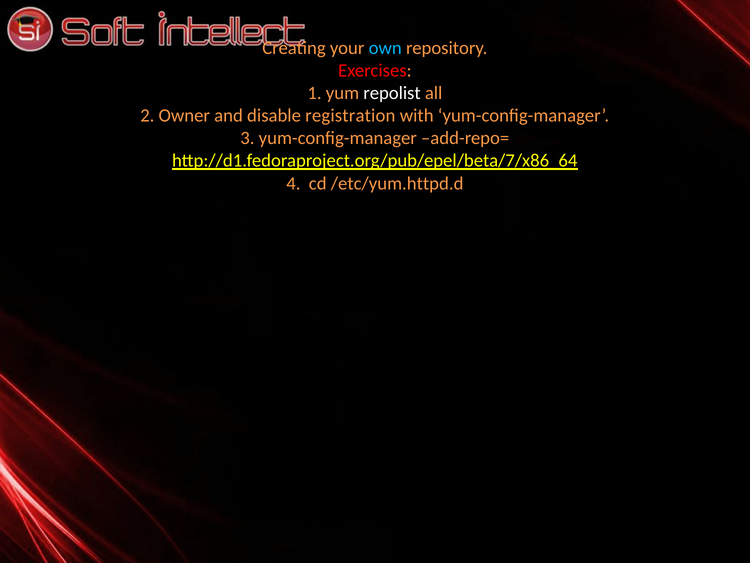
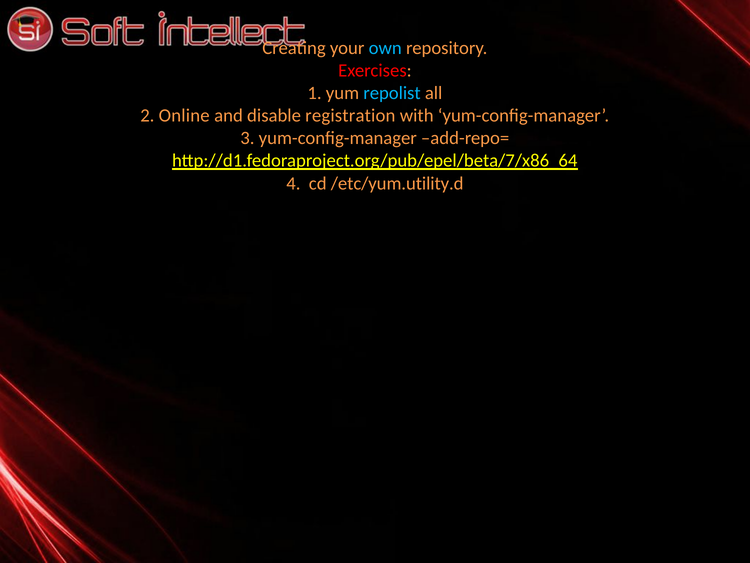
repolist colour: white -> light blue
Owner: Owner -> Online
/etc/yum.httpd.d: /etc/yum.httpd.d -> /etc/yum.utility.d
